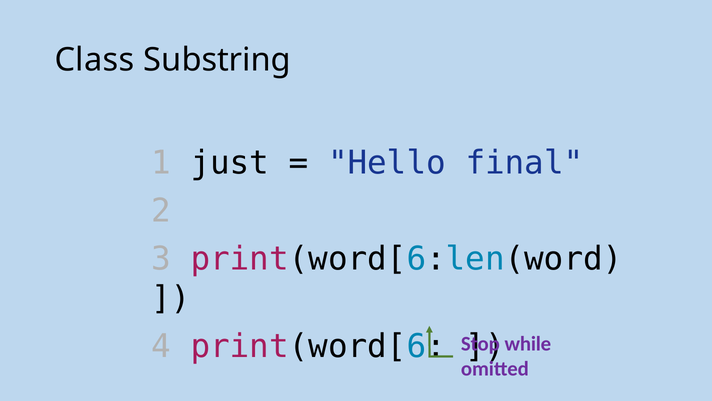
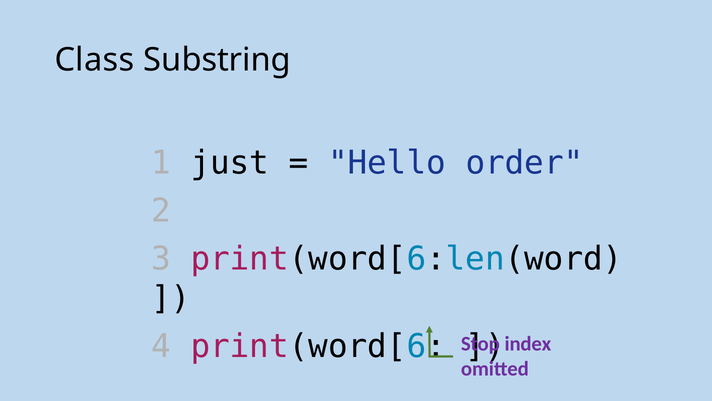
final: final -> order
while: while -> index
